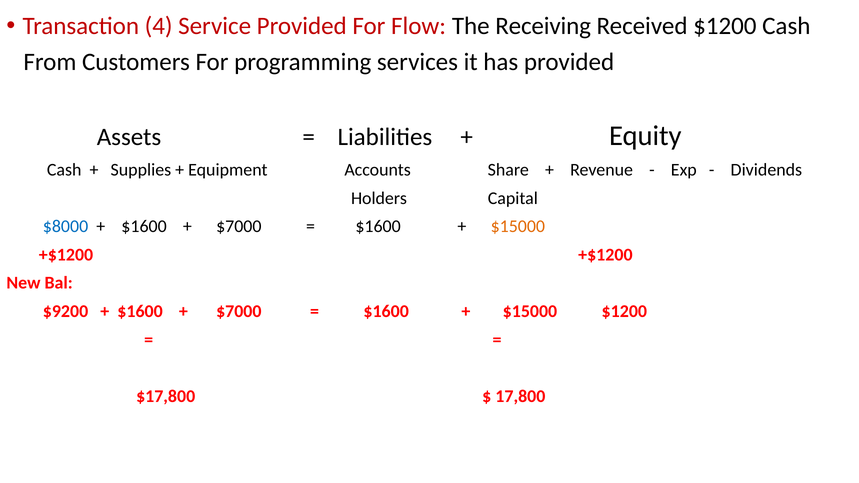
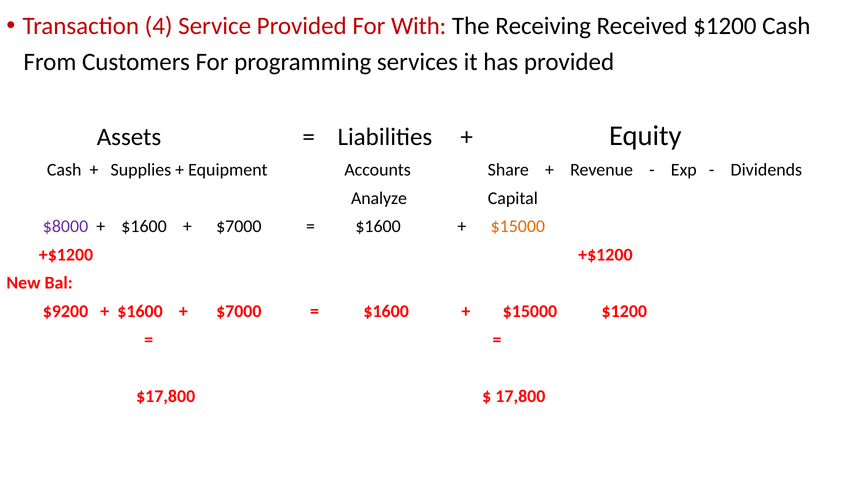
Flow: Flow -> With
Holders: Holders -> Analyze
$8000 colour: blue -> purple
